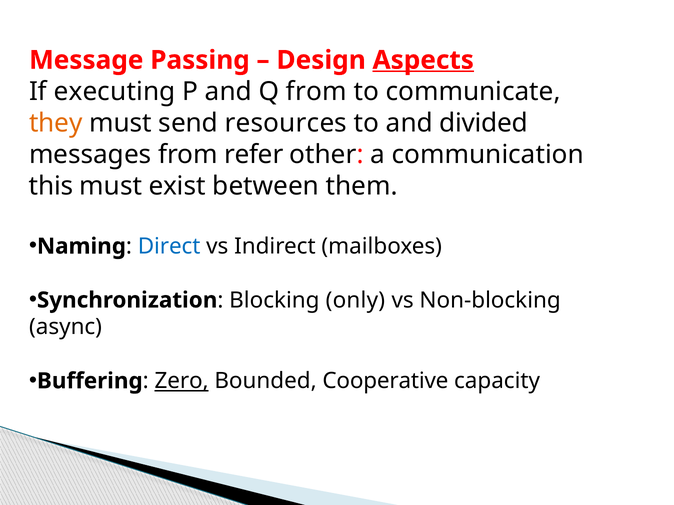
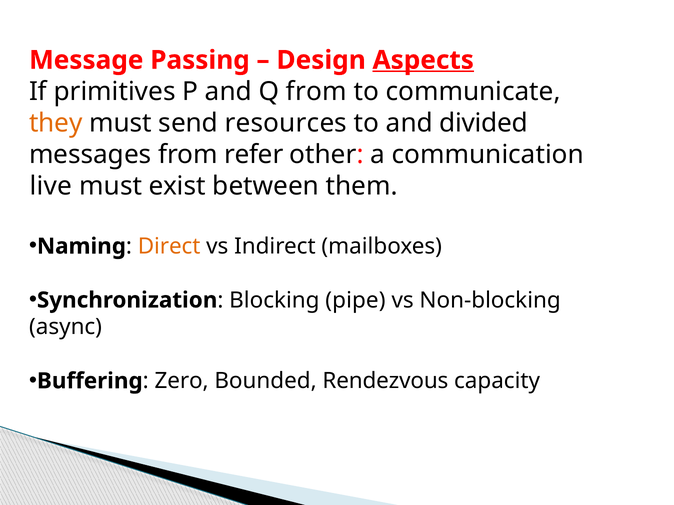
executing: executing -> primitives
this: this -> live
Direct colour: blue -> orange
only: only -> pipe
Zero underline: present -> none
Cooperative: Cooperative -> Rendezvous
